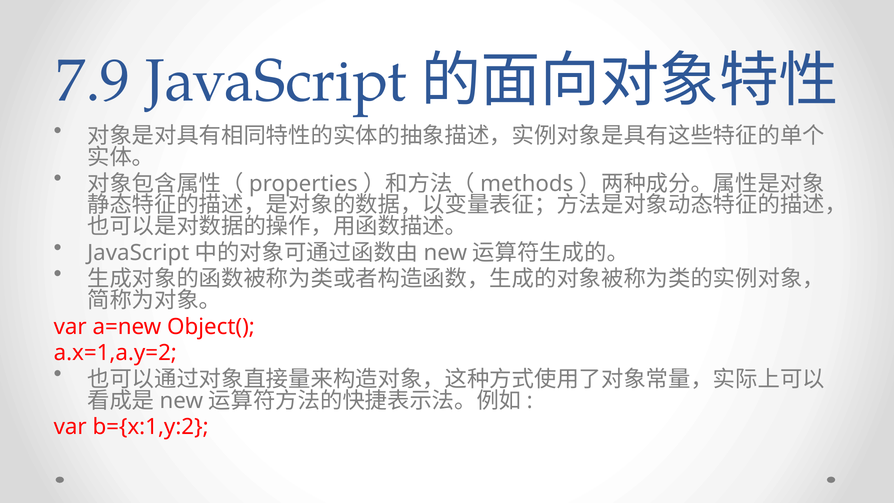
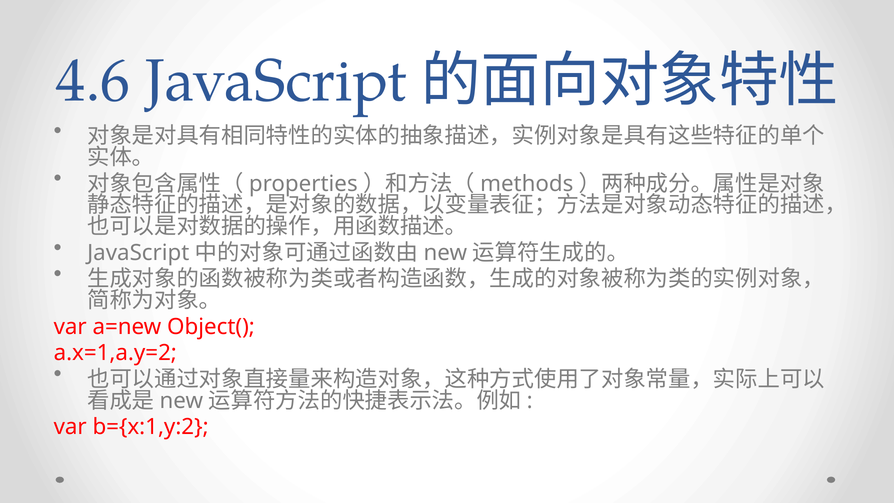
7.9: 7.9 -> 4.6
